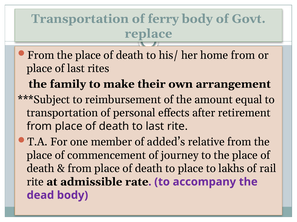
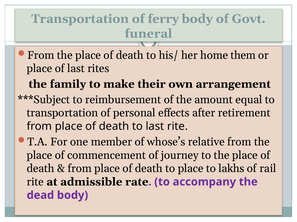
replace: replace -> funeral
home from: from -> them
added’s: added’s -> whose’s
